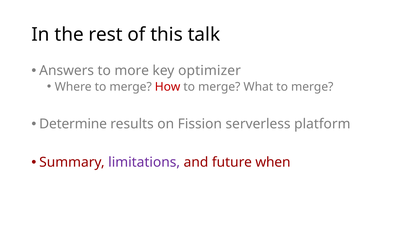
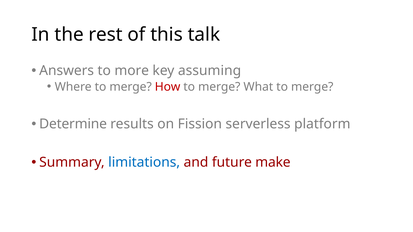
optimizer: optimizer -> assuming
limitations colour: purple -> blue
when: when -> make
